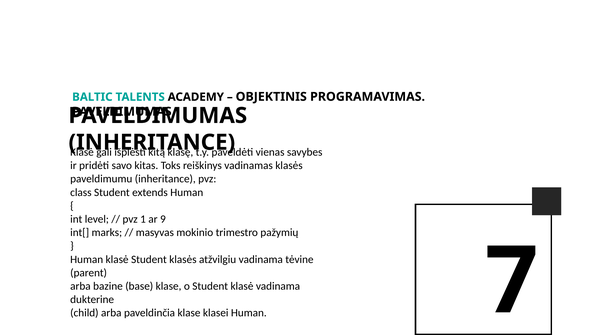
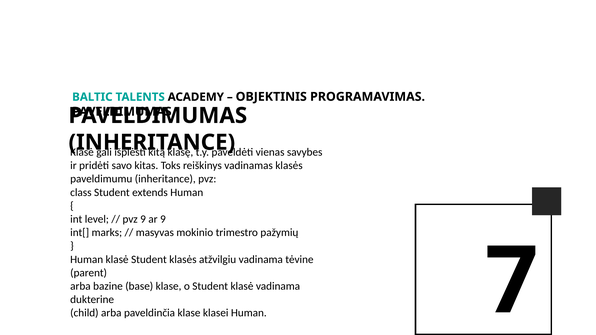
pvz 1: 1 -> 9
